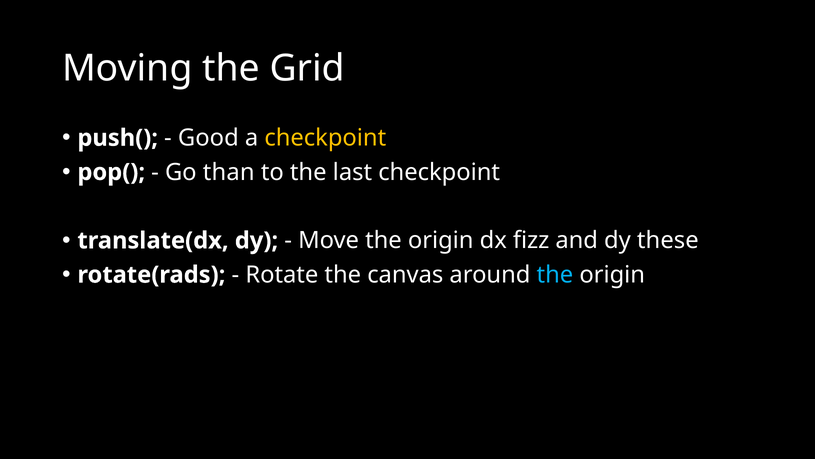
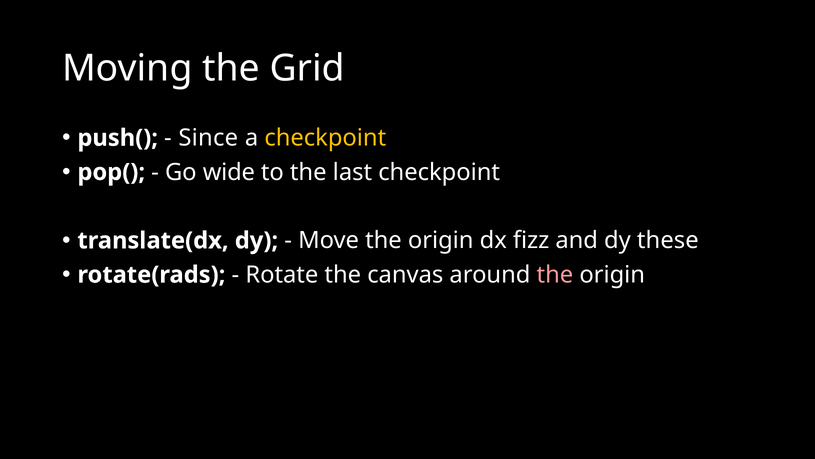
Good: Good -> Since
than: than -> wide
the at (555, 274) colour: light blue -> pink
